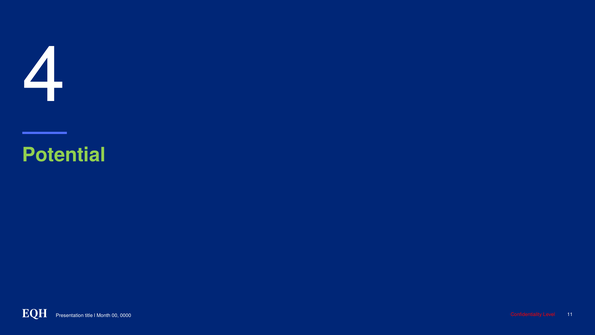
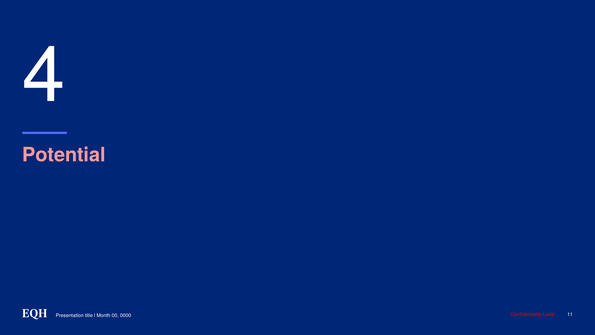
Potential colour: light green -> pink
